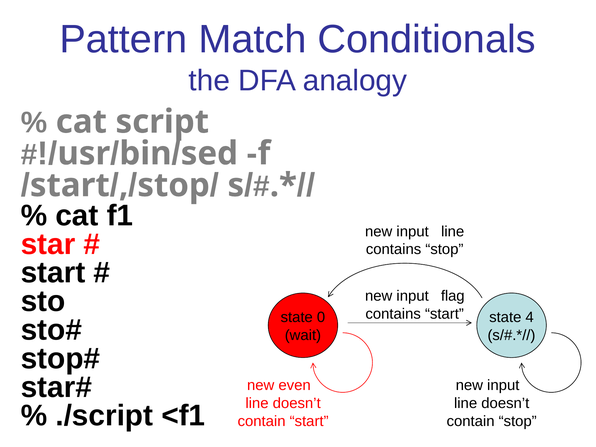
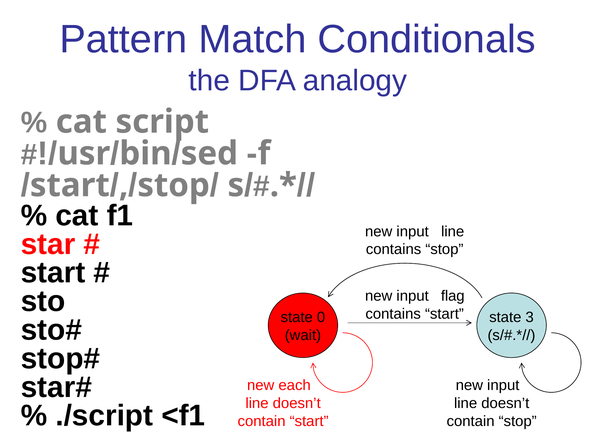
4: 4 -> 3
even: even -> each
